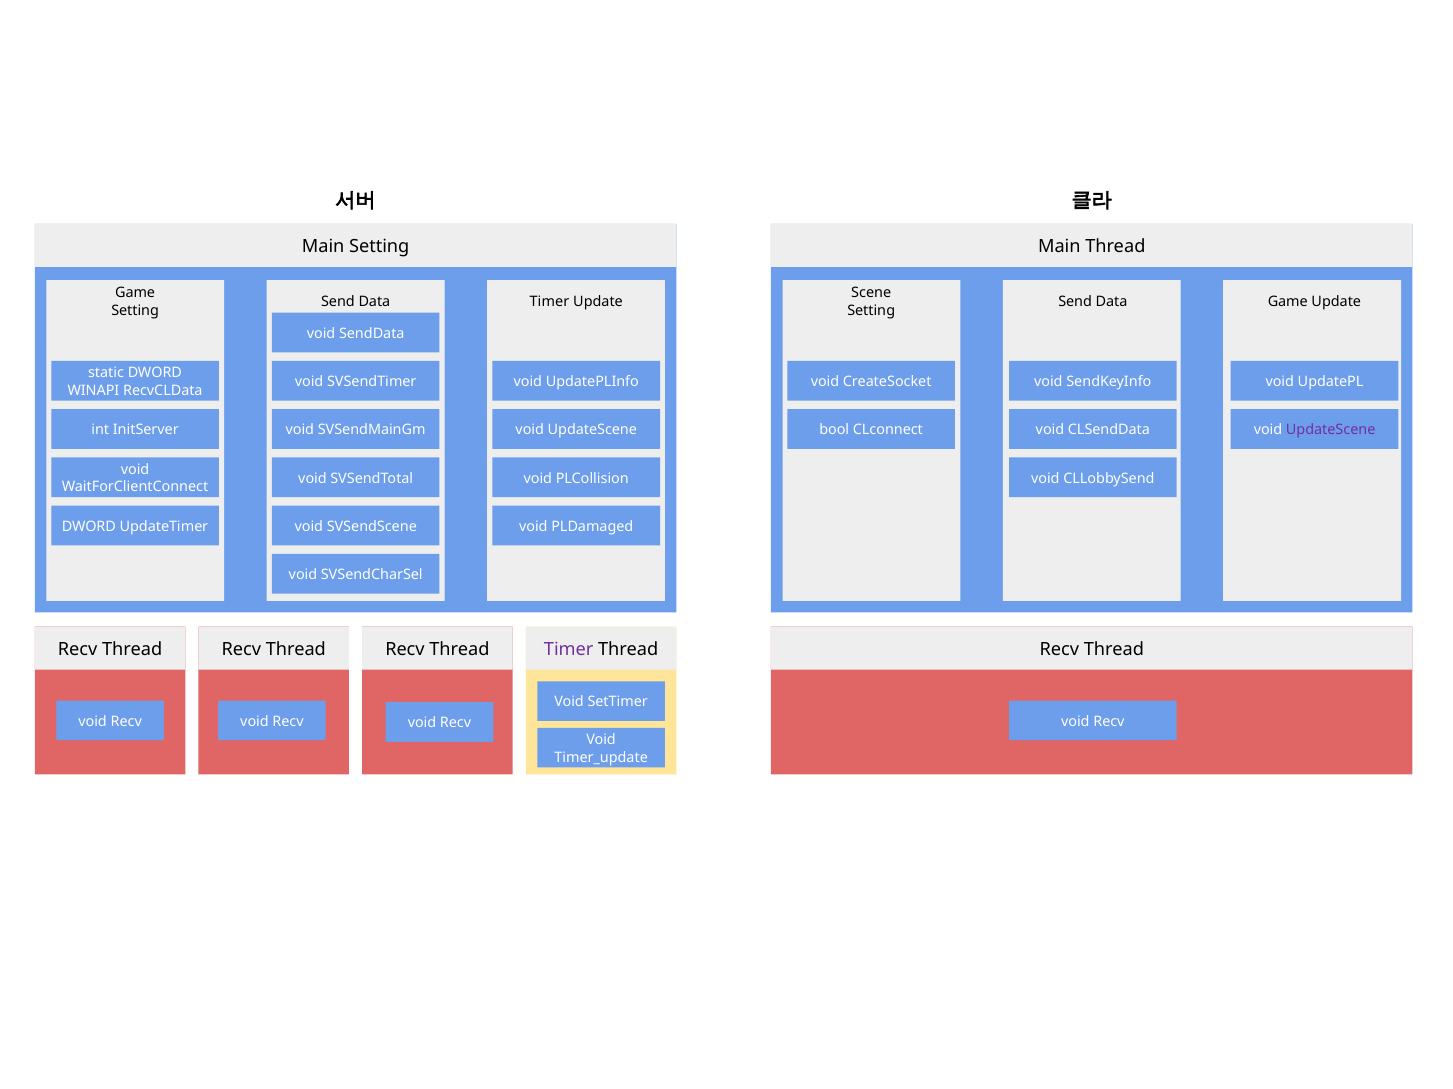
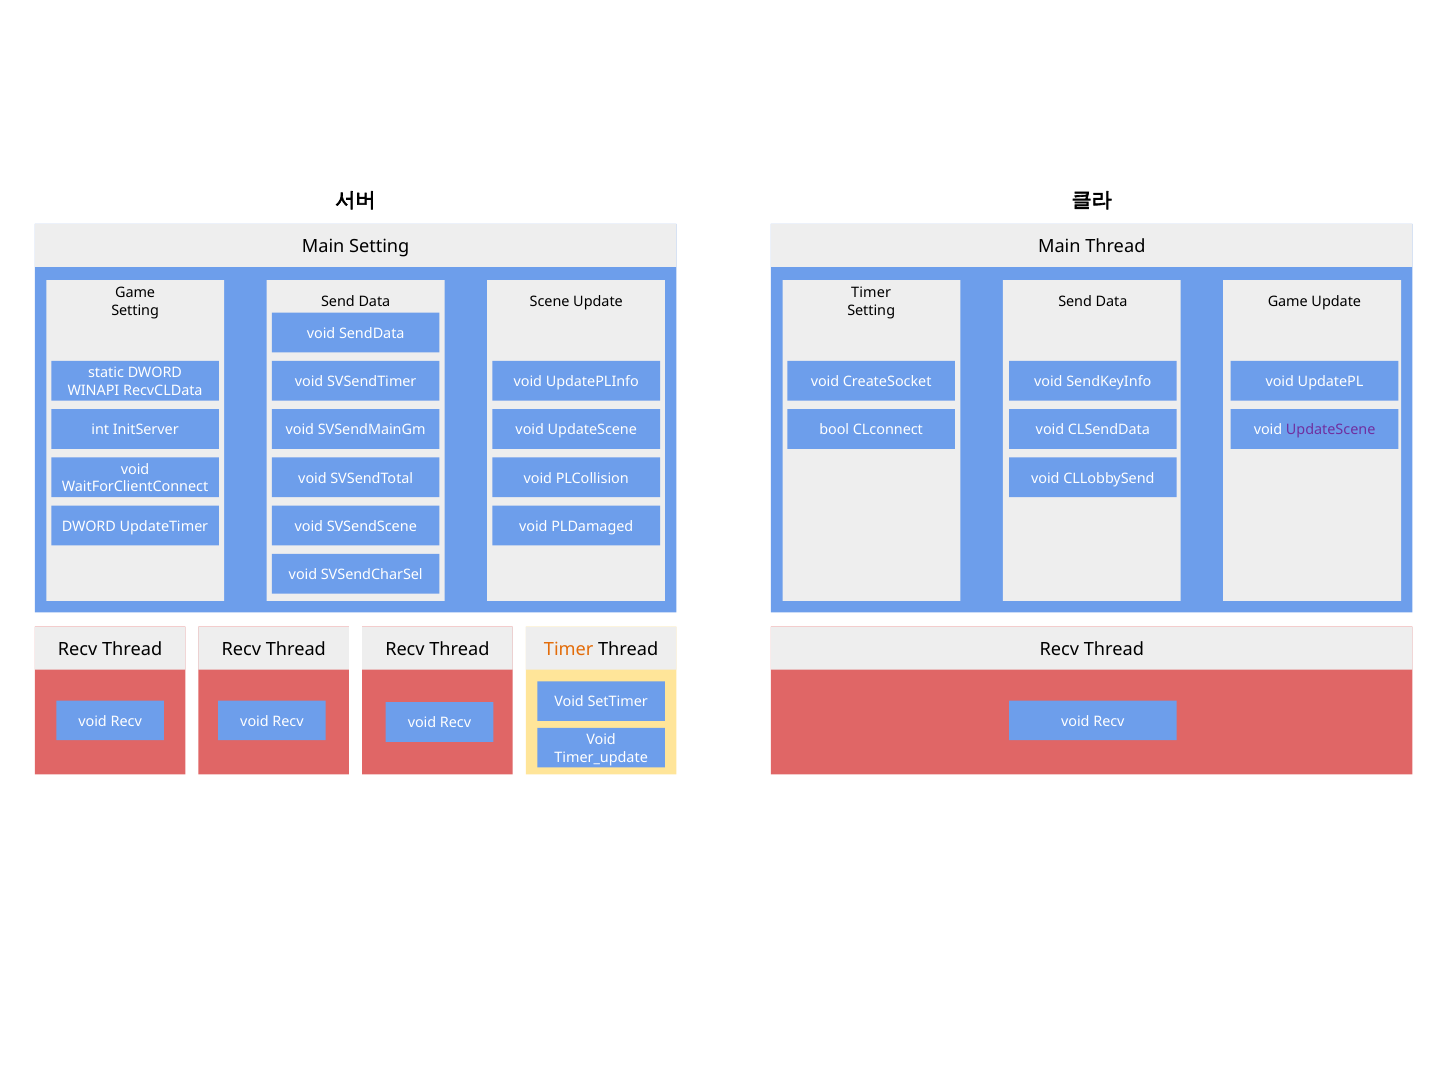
Scene at (871, 293): Scene -> Timer
Timer at (550, 302): Timer -> Scene
Timer at (569, 650) colour: purple -> orange
